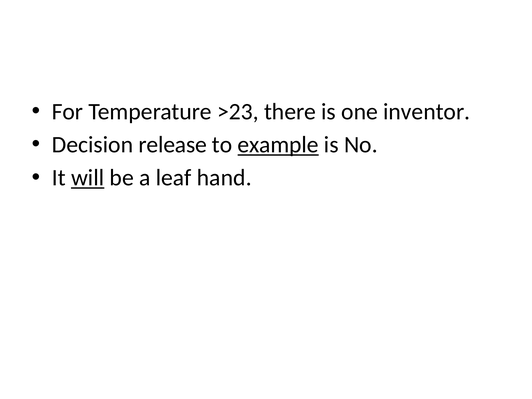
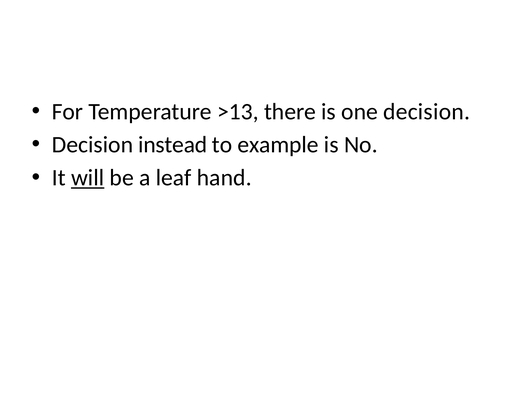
>23: >23 -> >13
one inventor: inventor -> decision
release: release -> instead
example underline: present -> none
